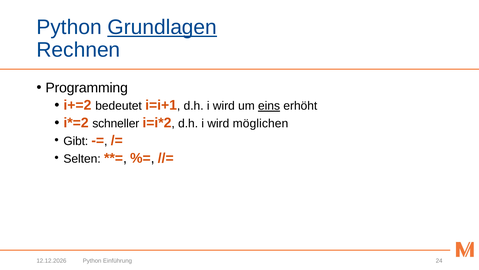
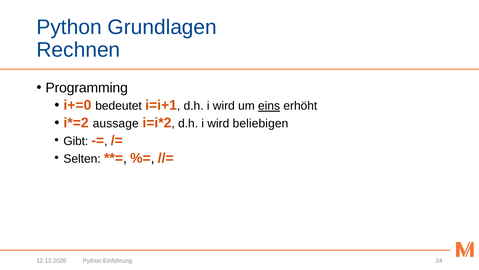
Grundlagen underline: present -> none
i+=2: i+=2 -> i+=0
schneller: schneller -> aussage
möglichen: möglichen -> beliebigen
